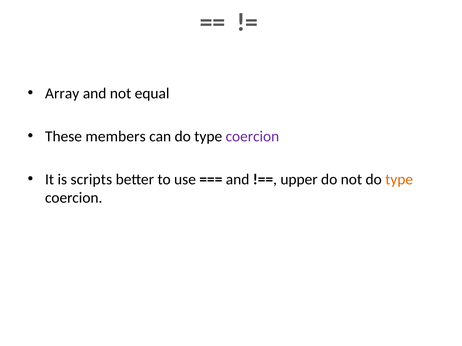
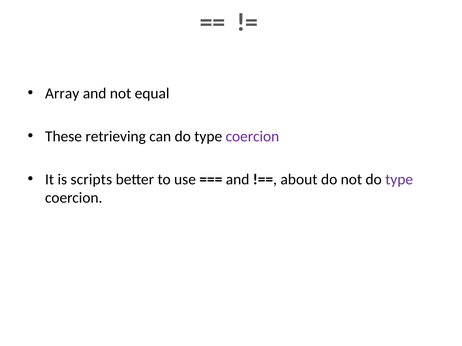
members: members -> retrieving
upper: upper -> about
type at (399, 180) colour: orange -> purple
